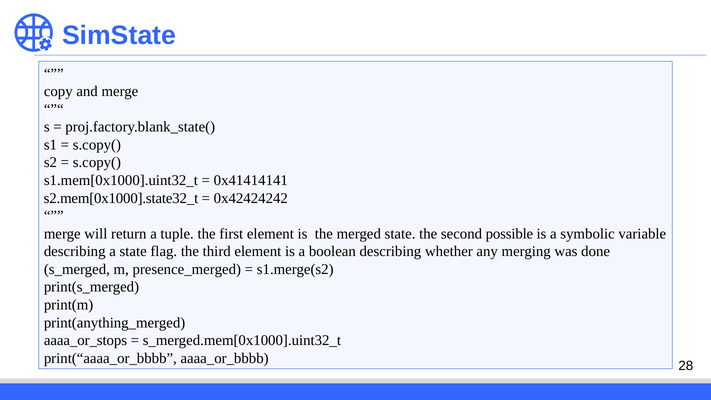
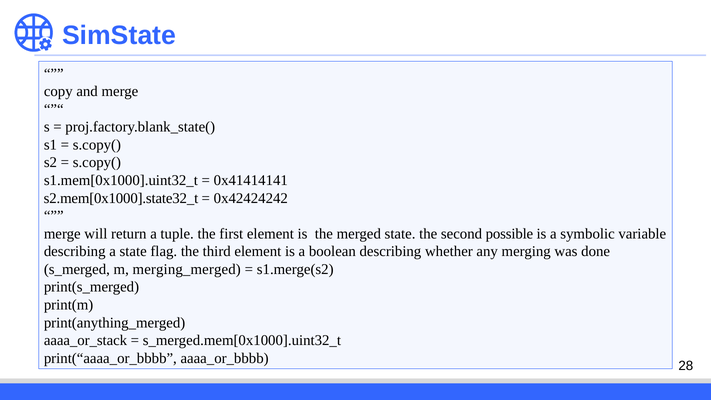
presence_merged: presence_merged -> merging_merged
aaaa_or_stops: aaaa_or_stops -> aaaa_or_stack
